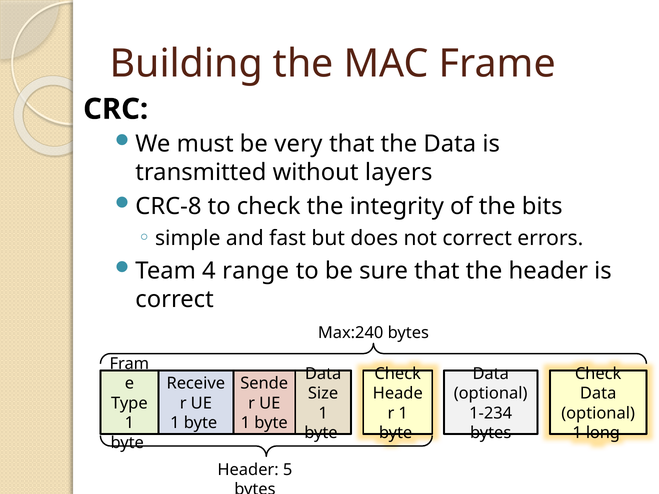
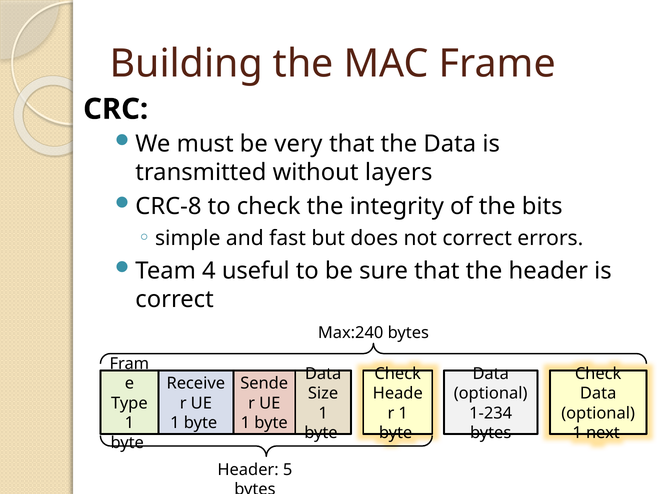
range: range -> useful
long: long -> next
